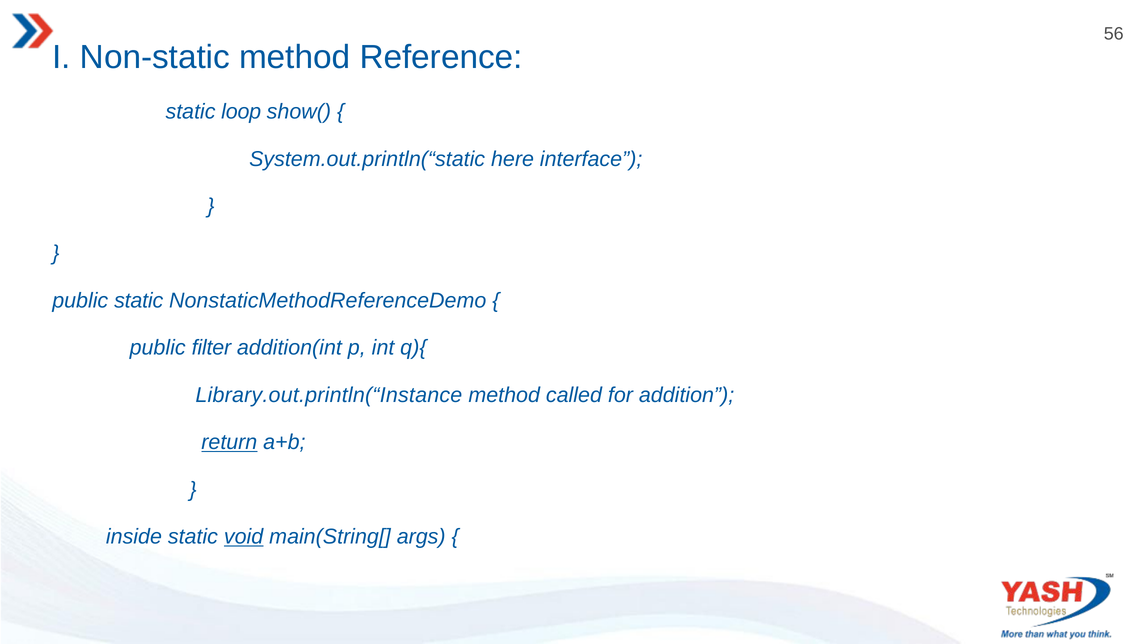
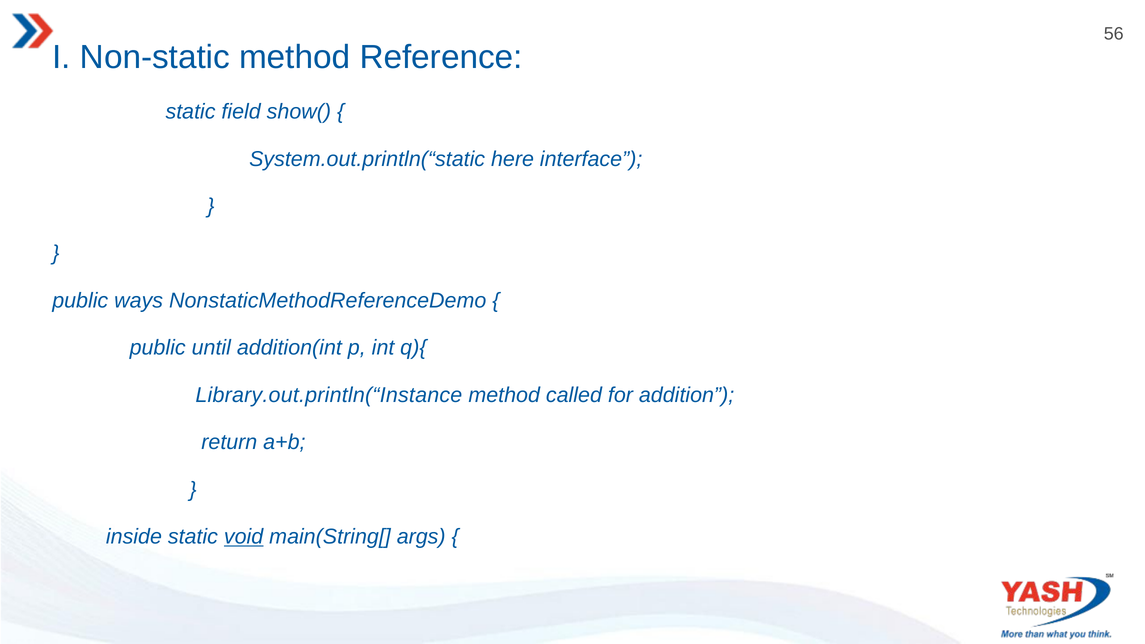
loop: loop -> field
public static: static -> ways
filter: filter -> until
return underline: present -> none
